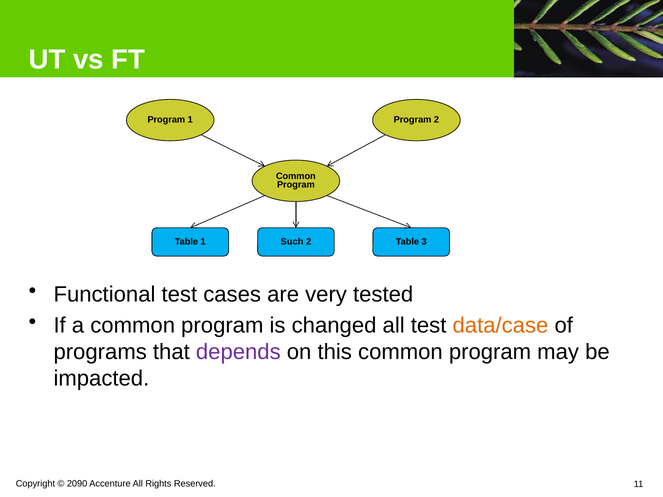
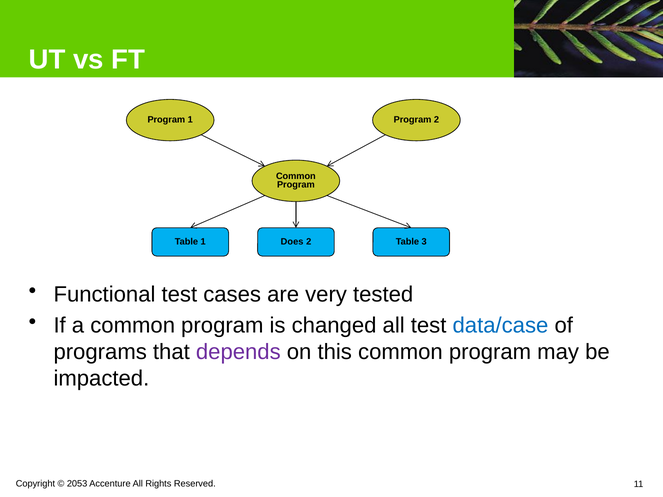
Such: Such -> Does
data/case colour: orange -> blue
2090: 2090 -> 2053
